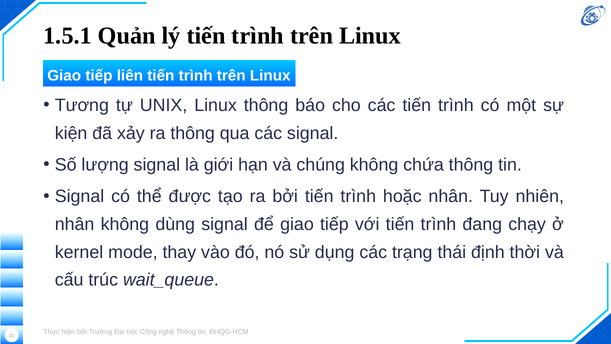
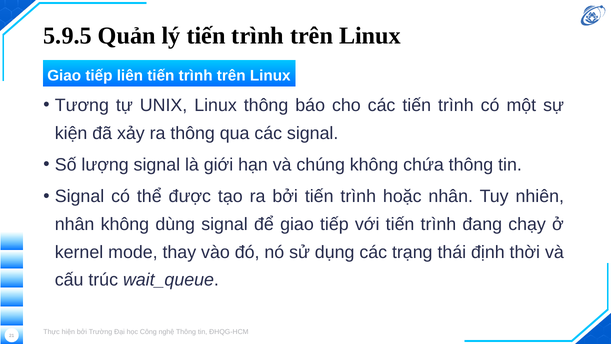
1.5.1: 1.5.1 -> 5.9.5
